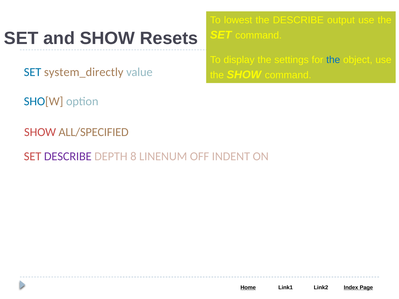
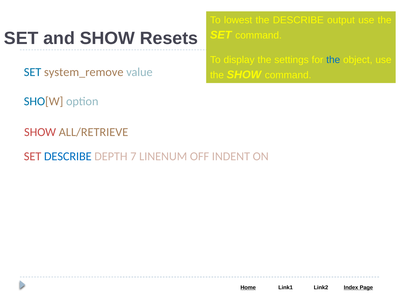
system_directly: system_directly -> system_remove
ALL/SPECIFIED: ALL/SPECIFIED -> ALL/RETRIEVE
DESCRIBE at (68, 157) colour: purple -> blue
8: 8 -> 7
